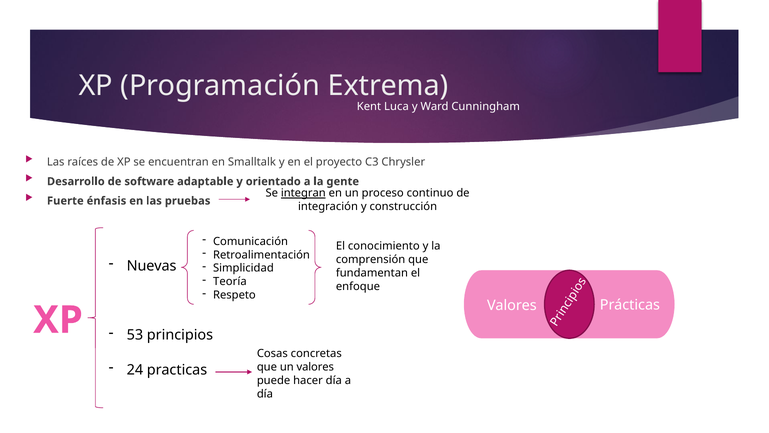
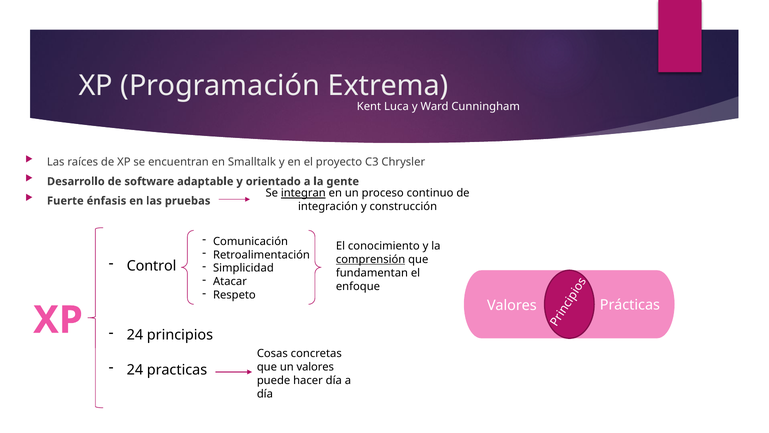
comprensión underline: none -> present
Nuevas: Nuevas -> Control
Teoría: Teoría -> Atacar
53 at (135, 335): 53 -> 24
